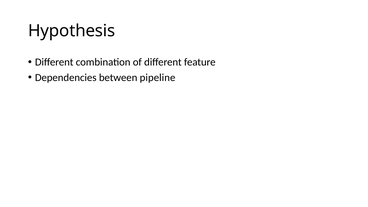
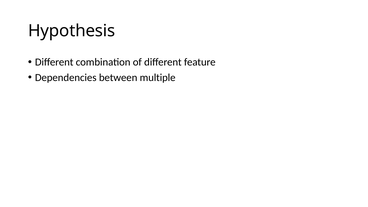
pipeline: pipeline -> multiple
